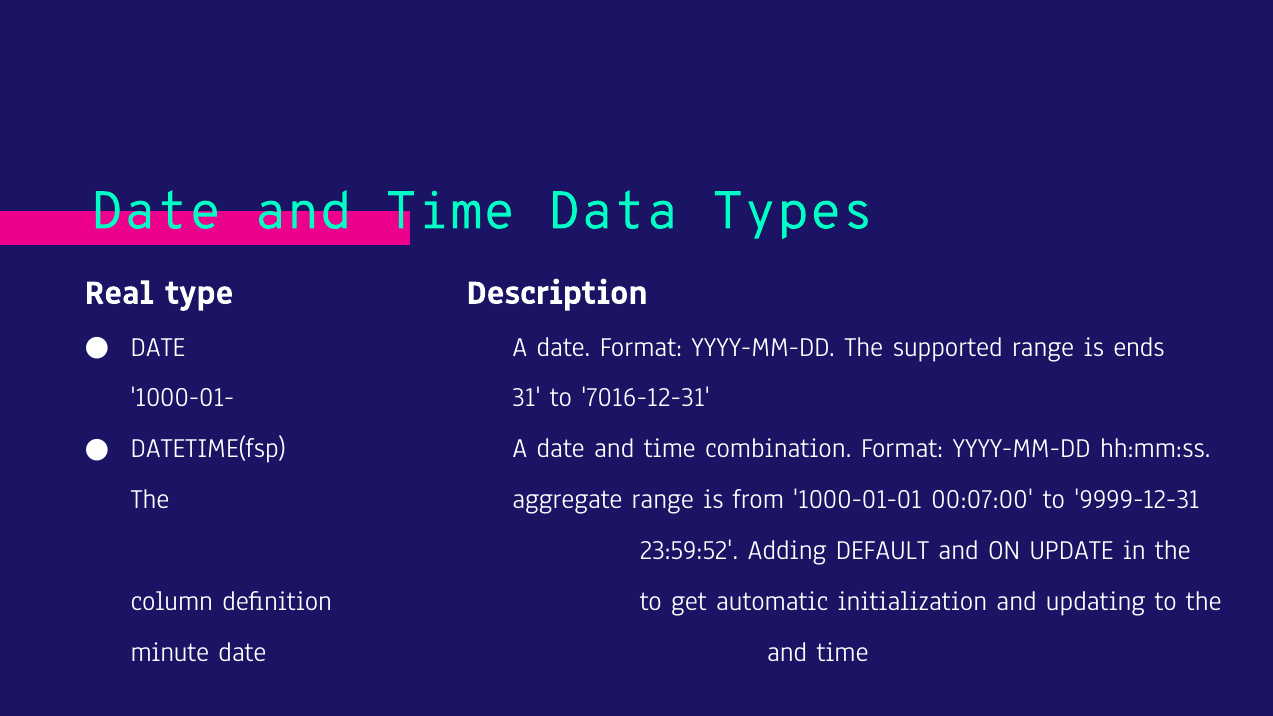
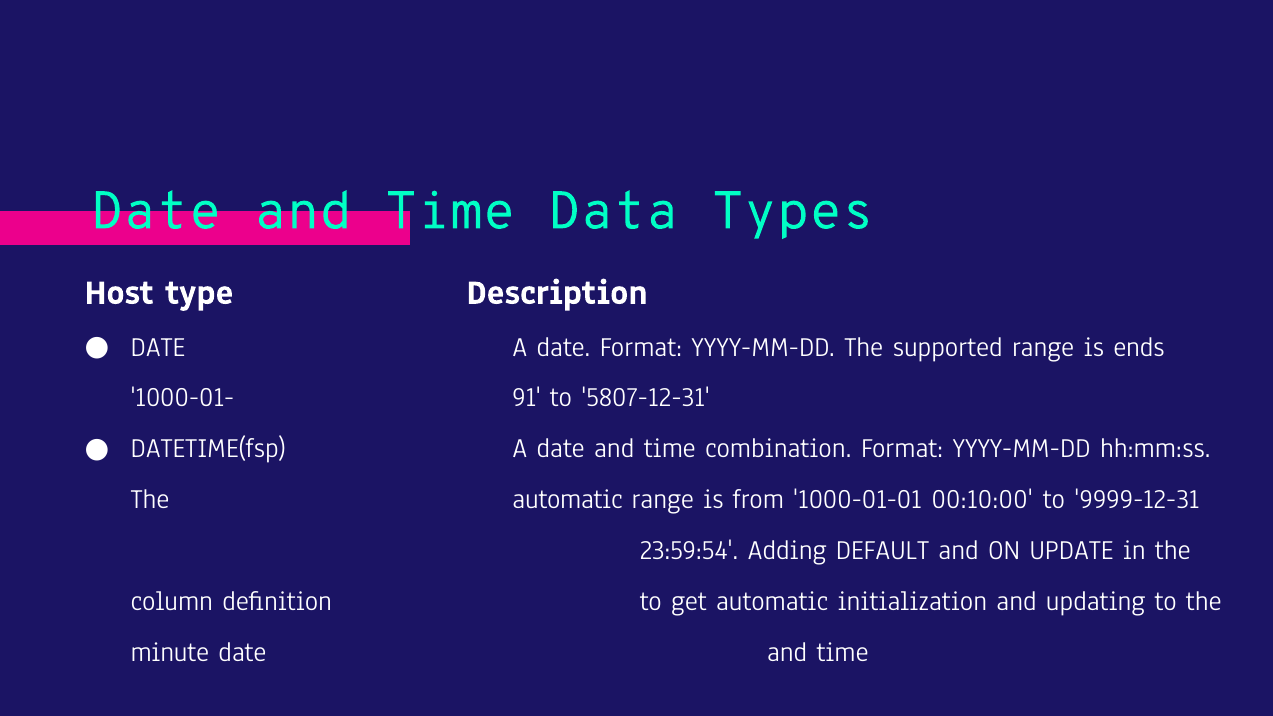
Real: Real -> Host
31: 31 -> 91
7016-12-31: 7016-12-31 -> 5807-12-31
The aggregate: aggregate -> automatic
00:07:00: 00:07:00 -> 00:10:00
23:59:52: 23:59:52 -> 23:59:54
